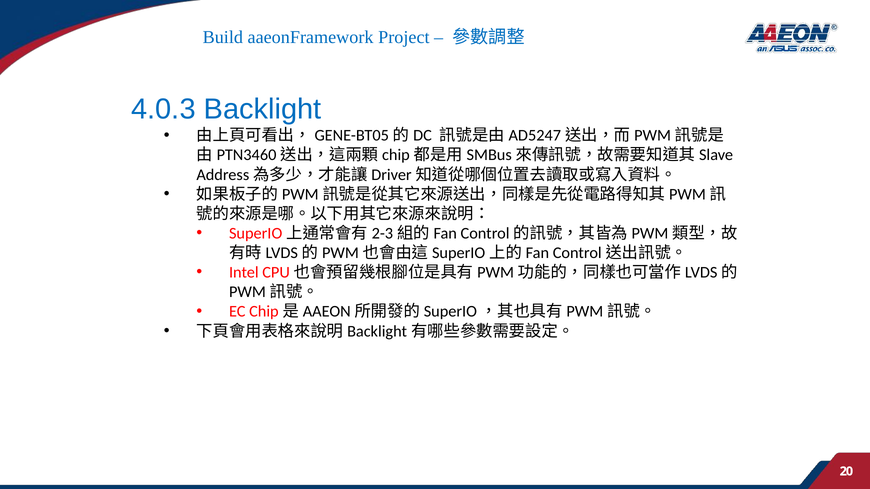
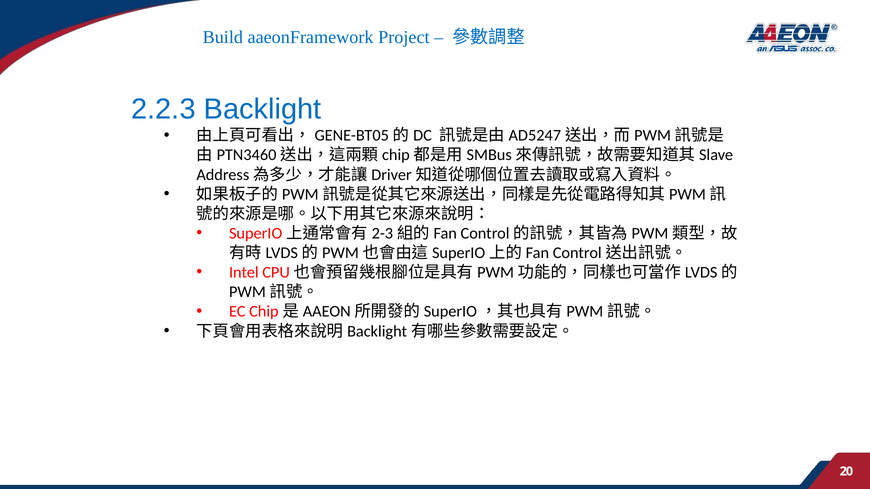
4.0.3: 4.0.3 -> 2.2.3
